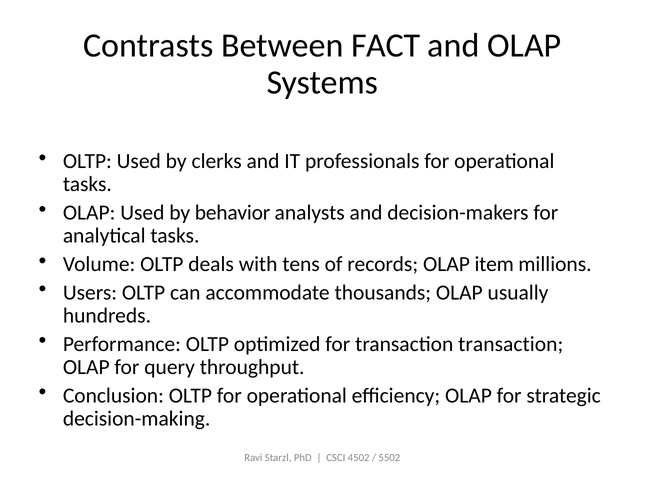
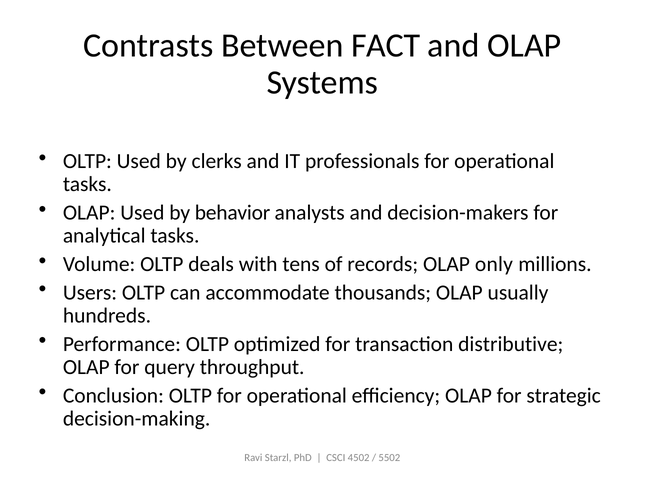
item: item -> only
transaction transaction: transaction -> distributive
